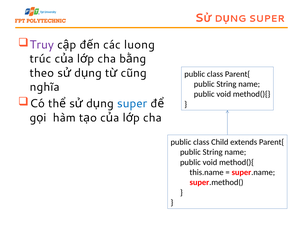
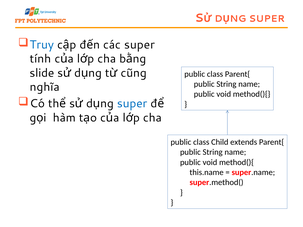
Truy colour: purple -> blue
các luong: luong -> super
trúc: trúc -> tính
theo: theo -> slide
